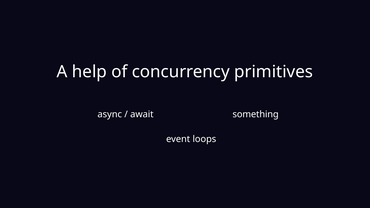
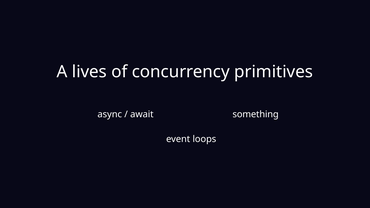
help: help -> lives
